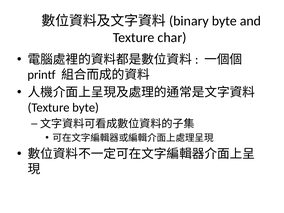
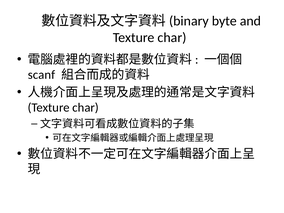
printf: printf -> scanf
byte at (86, 108): byte -> char
